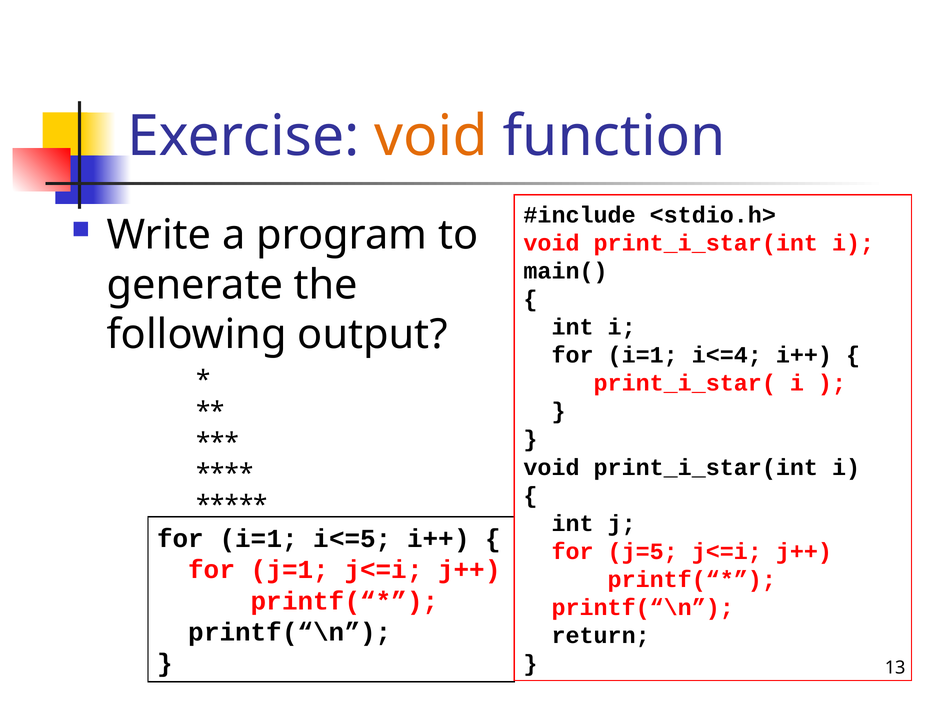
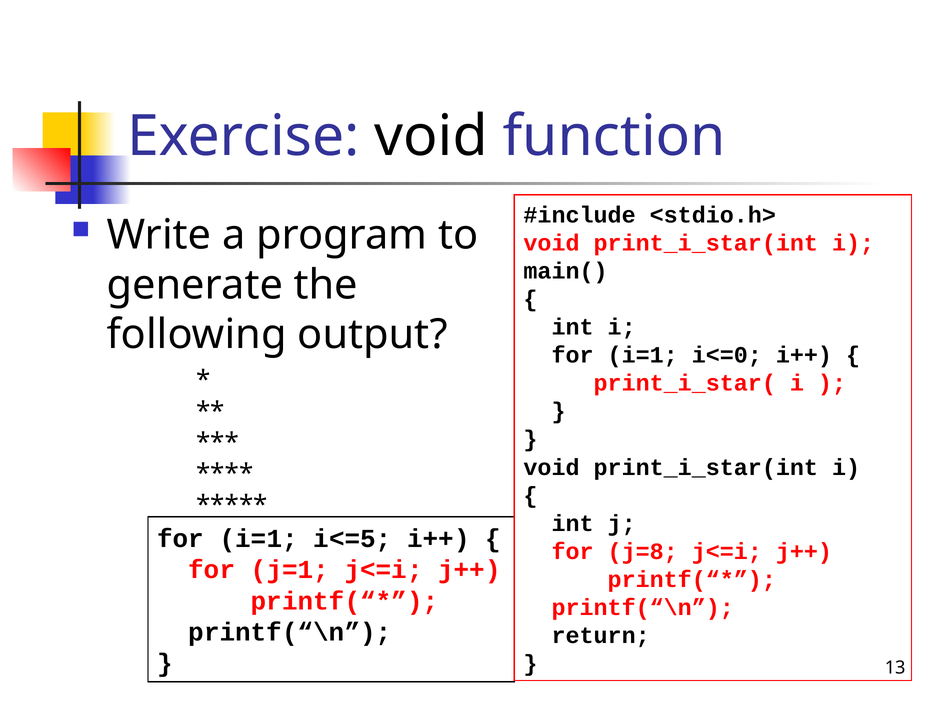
void at (431, 136) colour: orange -> black
i<=4: i<=4 -> i<=0
j=5: j=5 -> j=8
